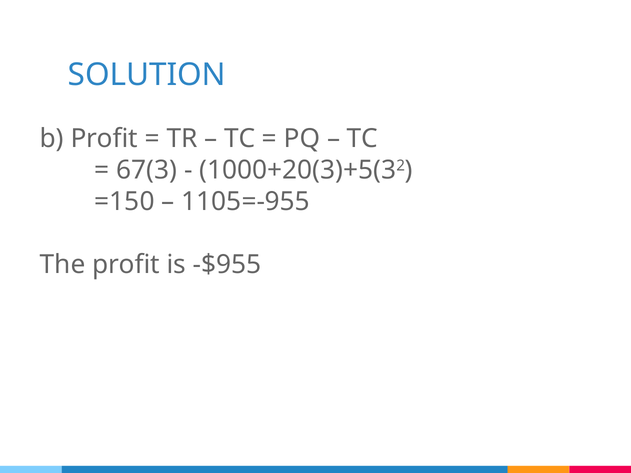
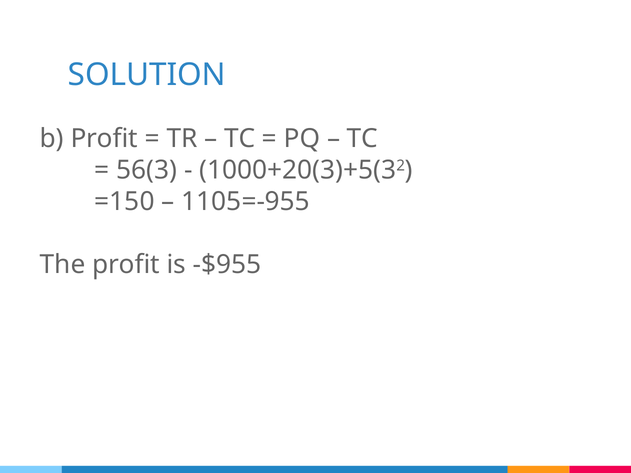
67(3: 67(3 -> 56(3
